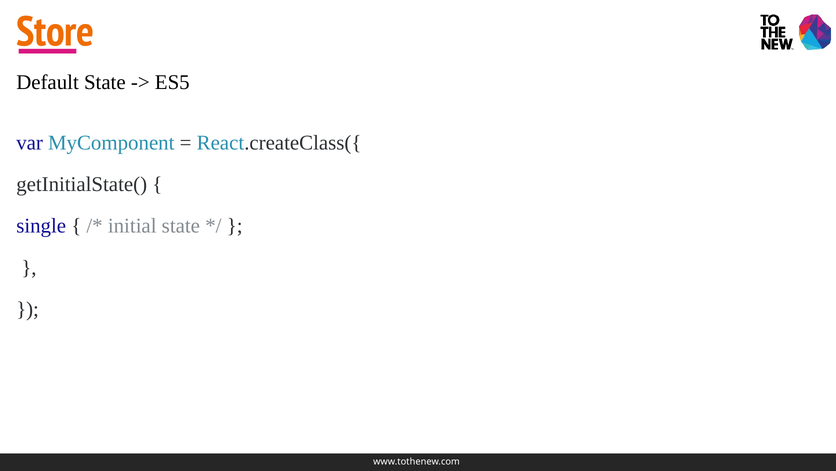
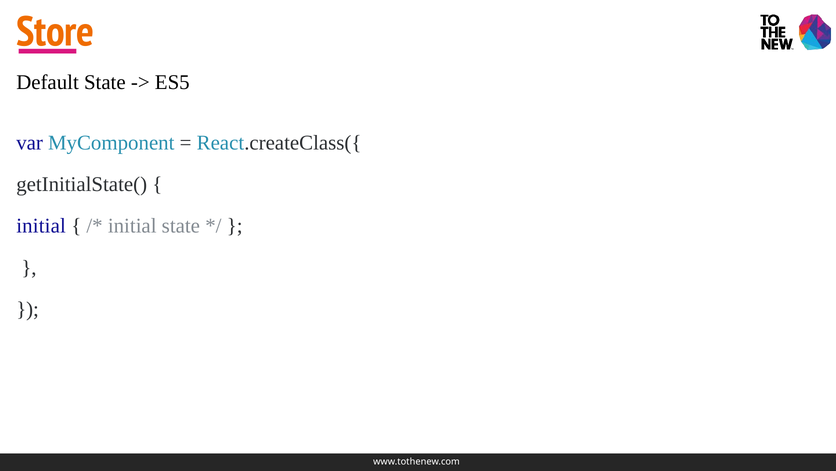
single at (41, 226): single -> initial
